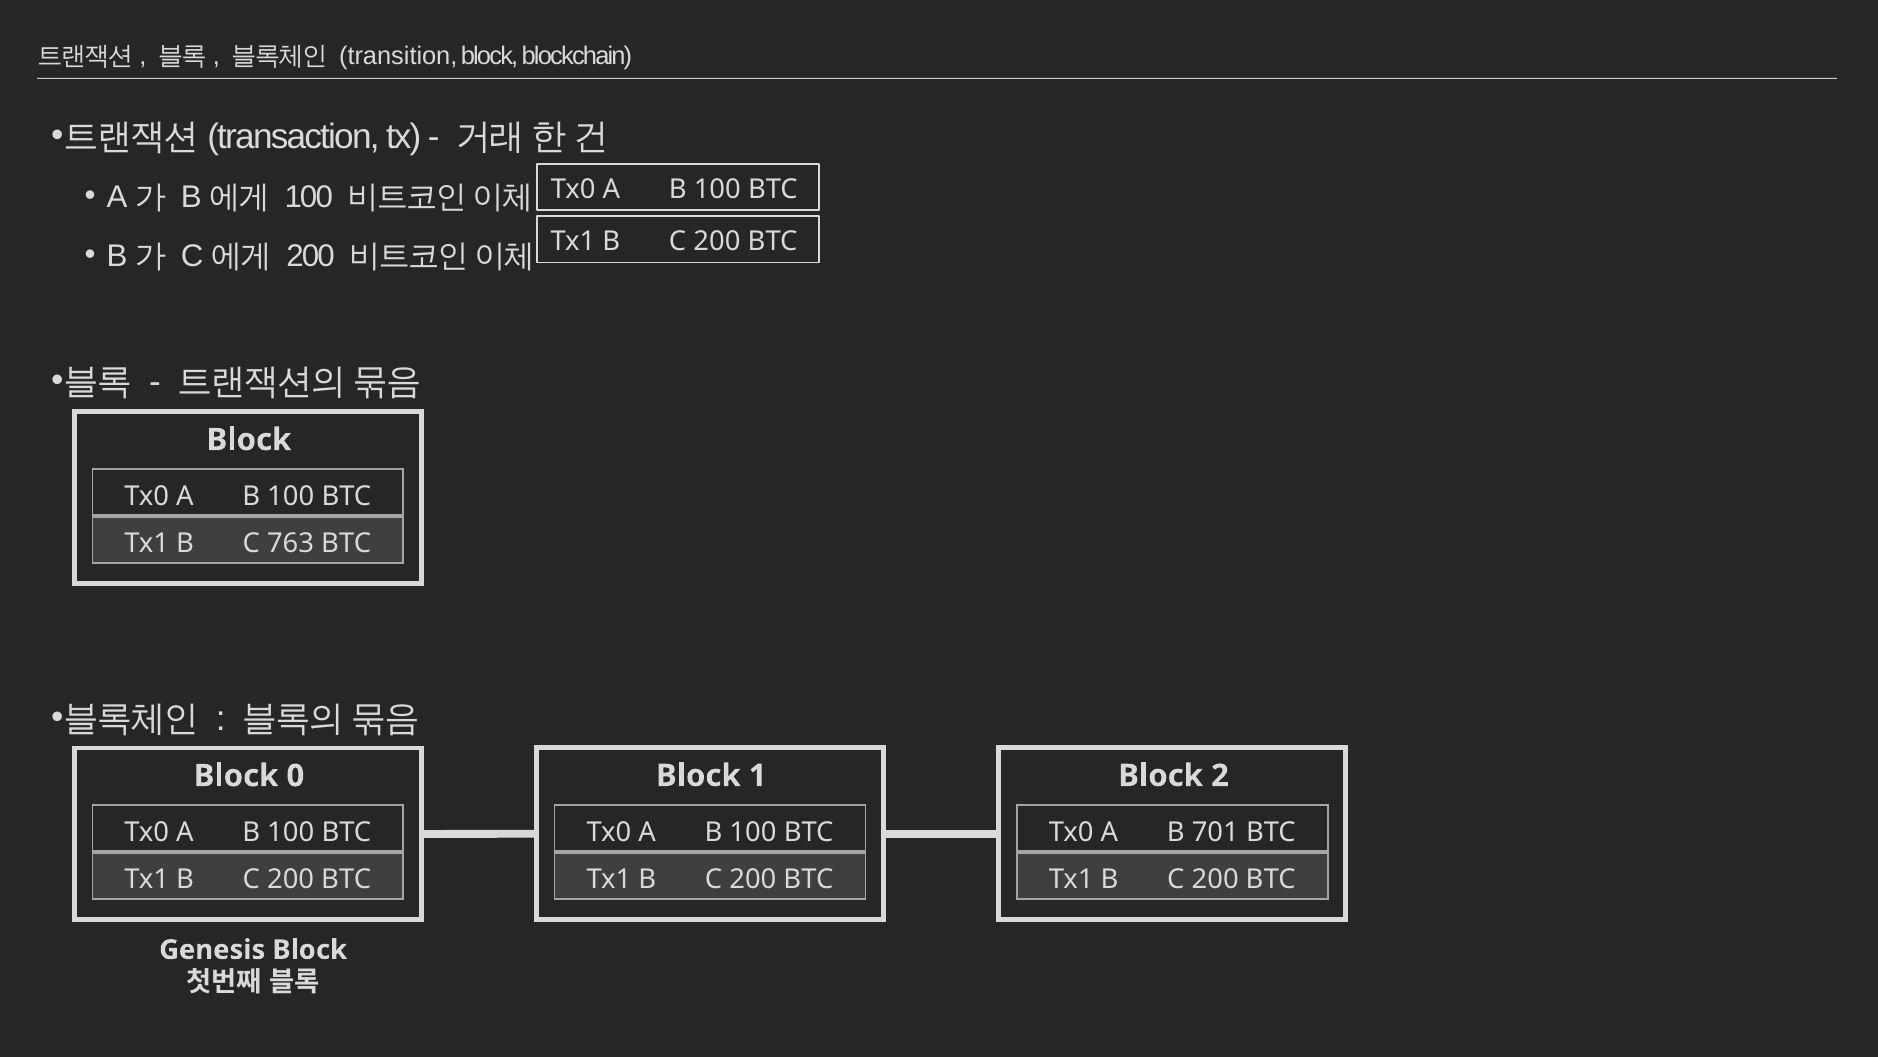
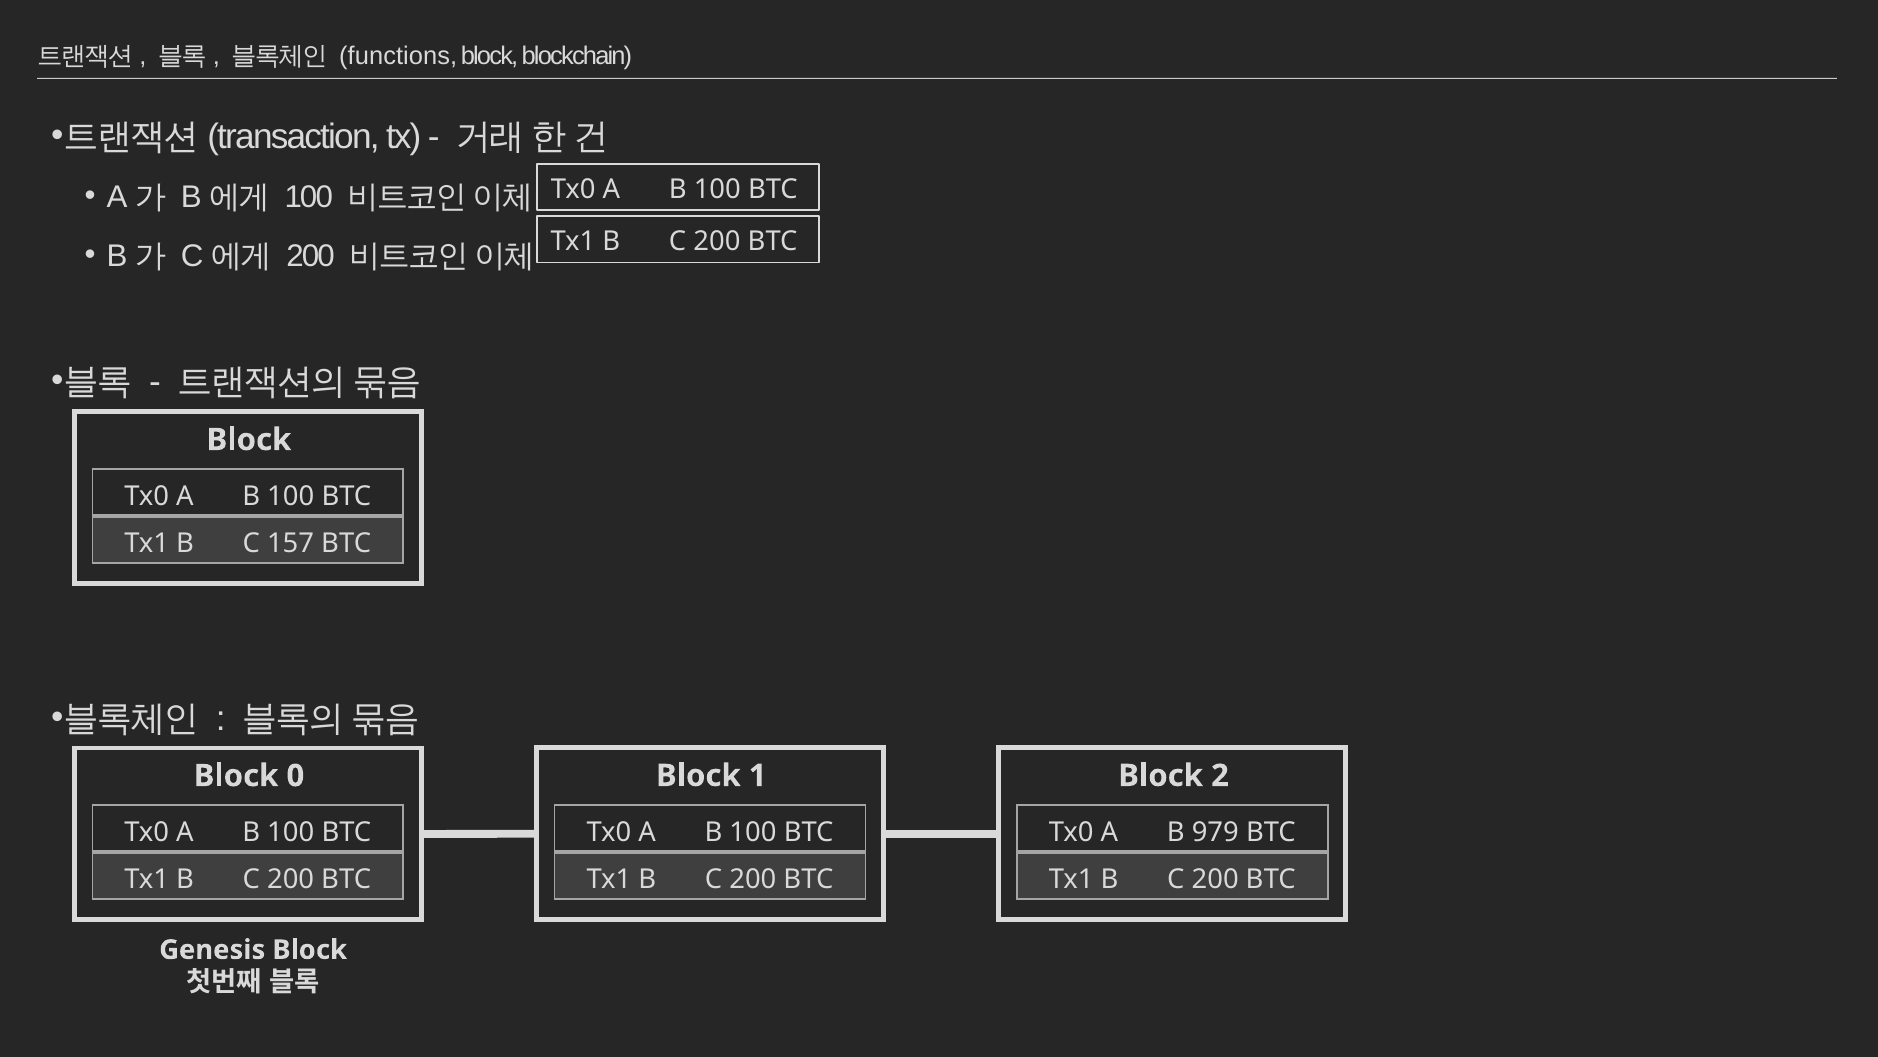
transition: transition -> functions
763: 763 -> 157
701: 701 -> 979
